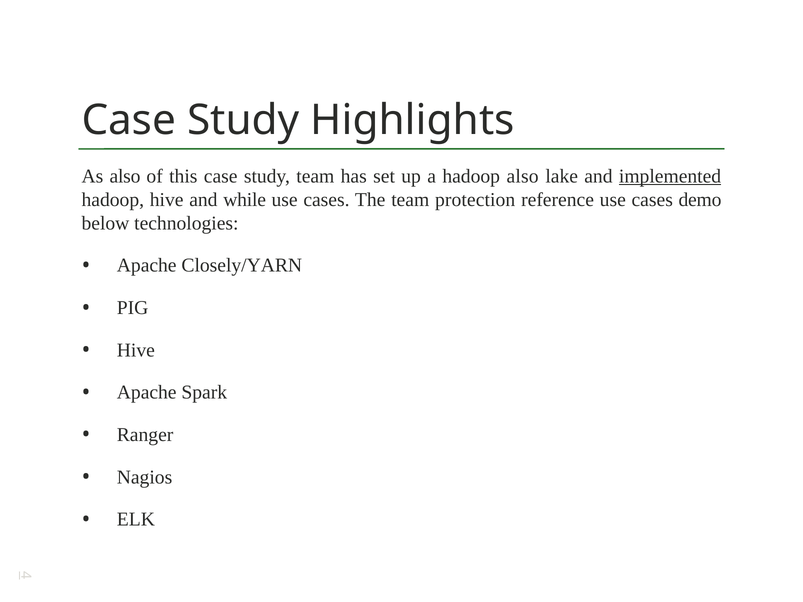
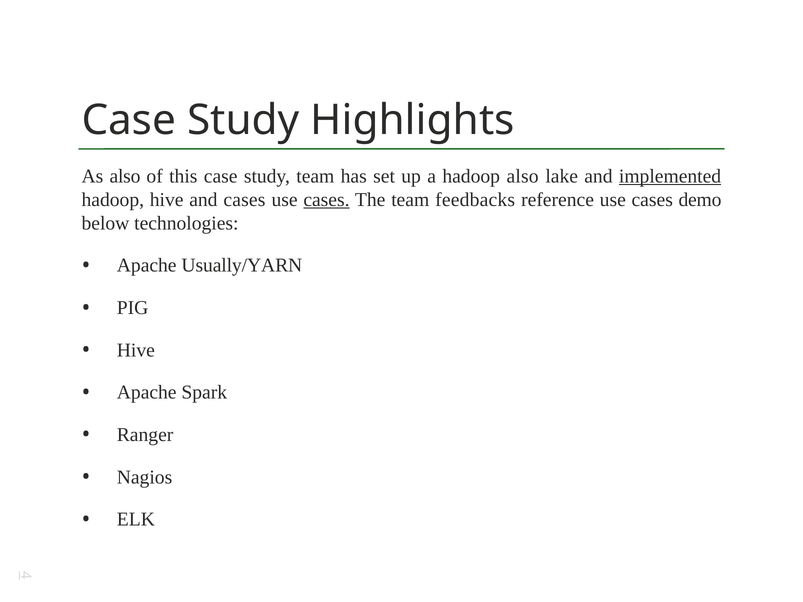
and while: while -> cases
cases at (326, 200) underline: none -> present
protection: protection -> feedbacks
Closely/YARN: Closely/YARN -> Usually/YARN
